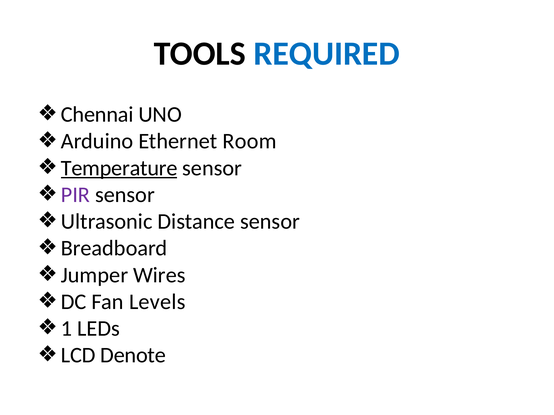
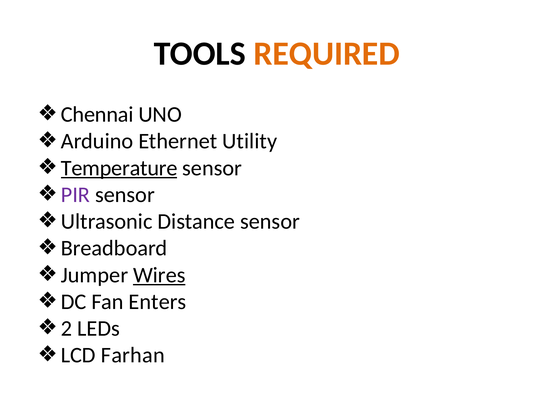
REQUIRED colour: blue -> orange
Room: Room -> Utility
Wires underline: none -> present
Levels: Levels -> Enters
1: 1 -> 2
Denote: Denote -> Farhan
